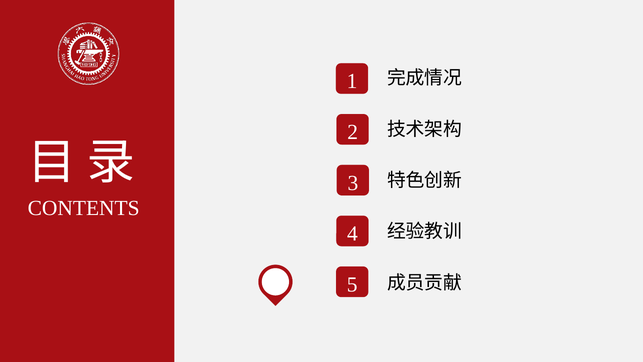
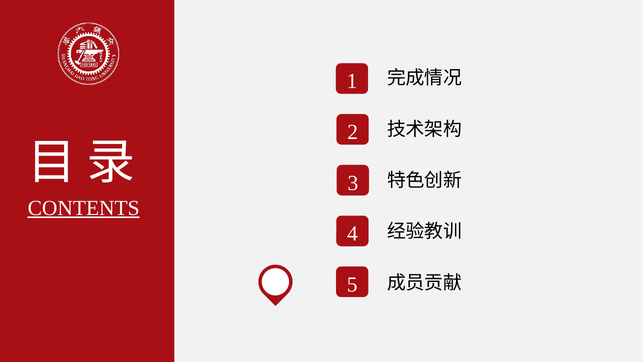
CONTENTS underline: none -> present
